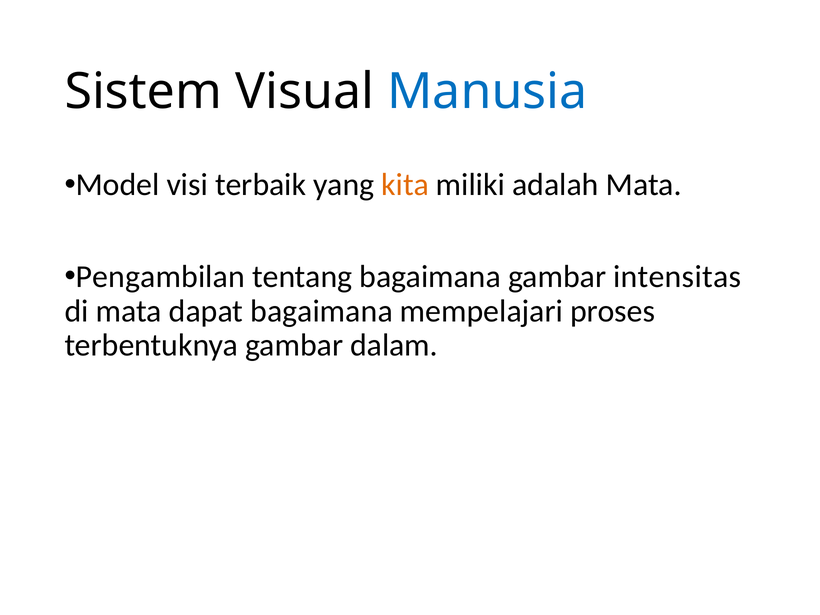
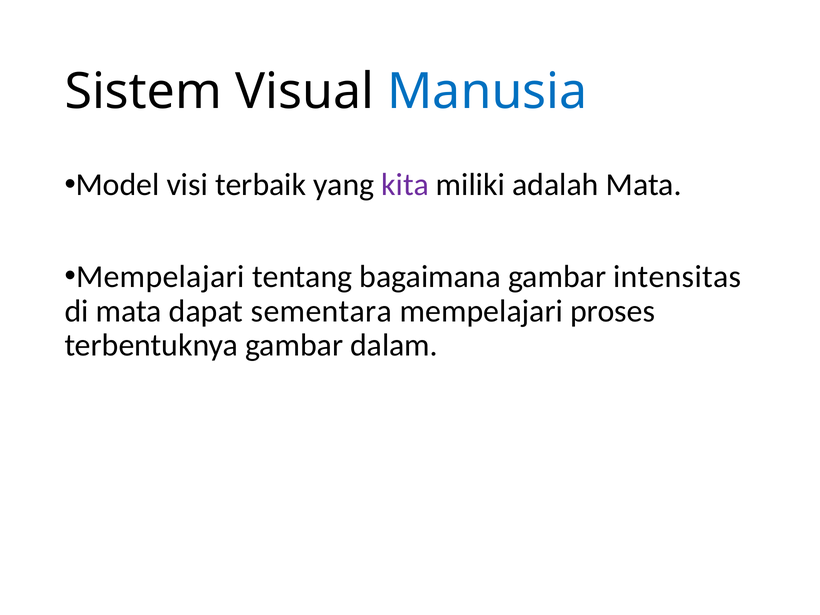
kita colour: orange -> purple
Pengambilan at (160, 277): Pengambilan -> Mempelajari
dapat bagaimana: bagaimana -> sementara
